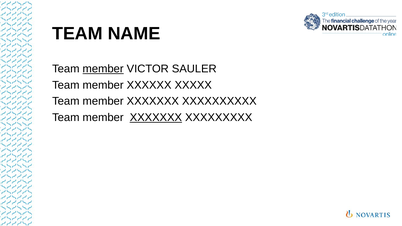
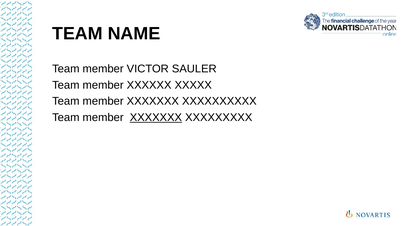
member at (103, 69) underline: present -> none
